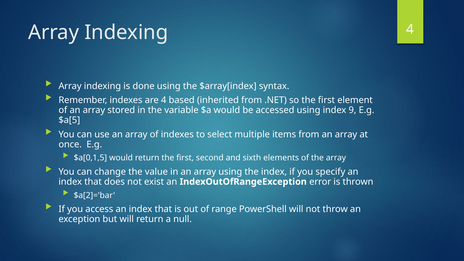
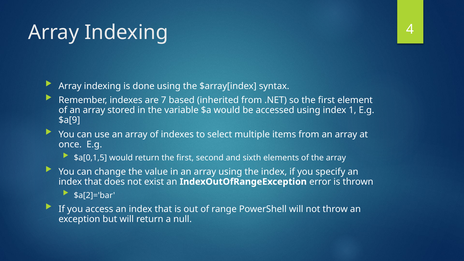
are 4: 4 -> 7
9: 9 -> 1
$a[5: $a[5 -> $a[9
